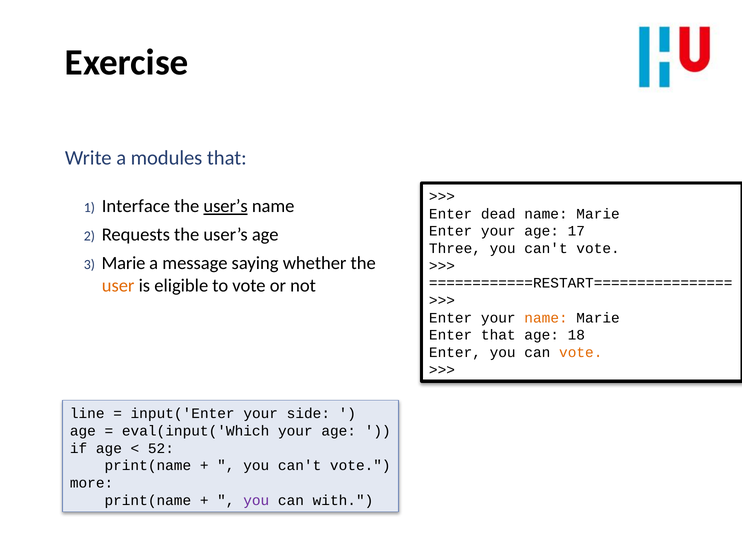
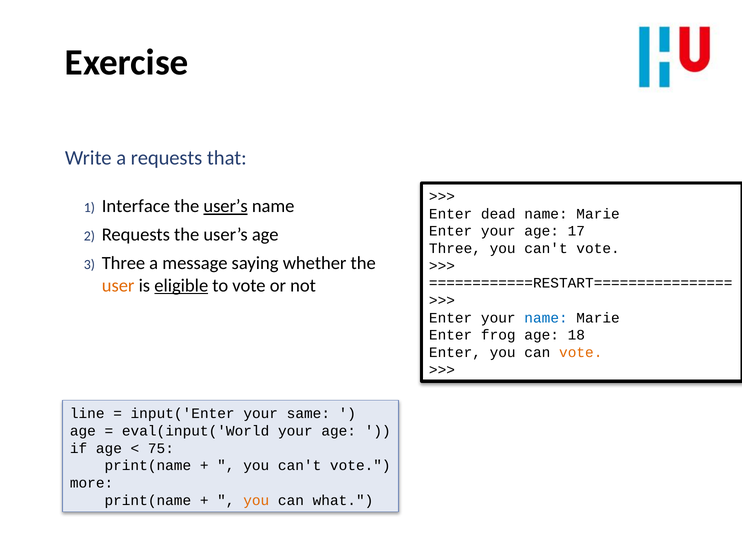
a modules: modules -> requests
Marie at (123, 263): Marie -> Three
eligible underline: none -> present
name at (546, 318) colour: orange -> blue
Enter that: that -> frog
side: side -> same
eval(input('Which: eval(input('Which -> eval(input('World
52: 52 -> 75
you at (256, 500) colour: purple -> orange
with: with -> what
